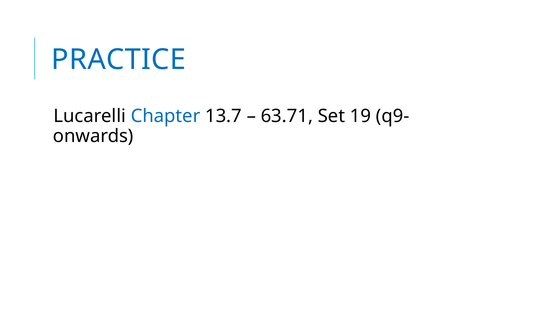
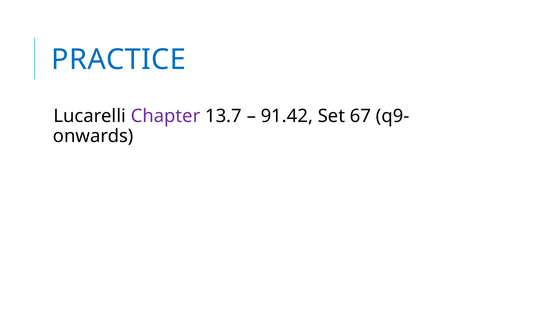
Chapter colour: blue -> purple
63.71: 63.71 -> 91.42
19: 19 -> 67
